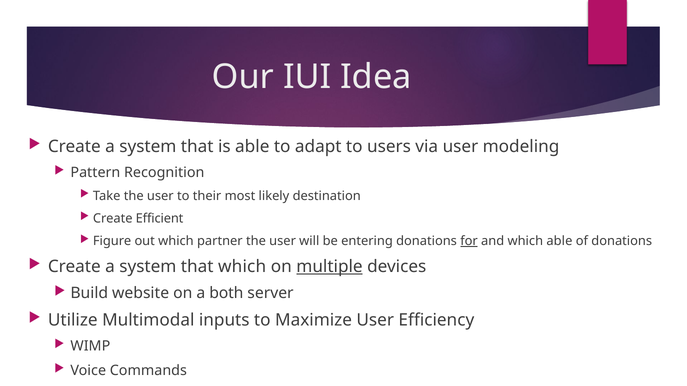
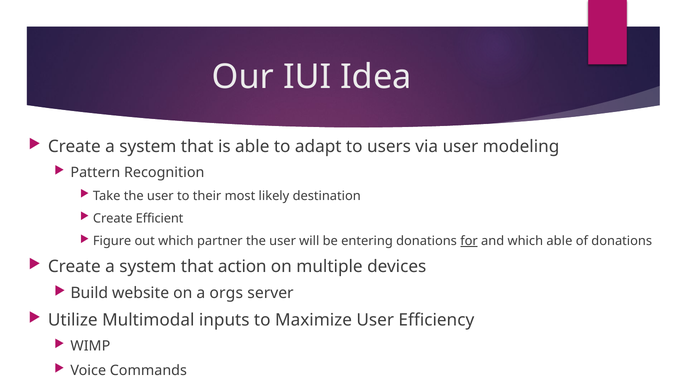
that which: which -> action
multiple underline: present -> none
both: both -> orgs
